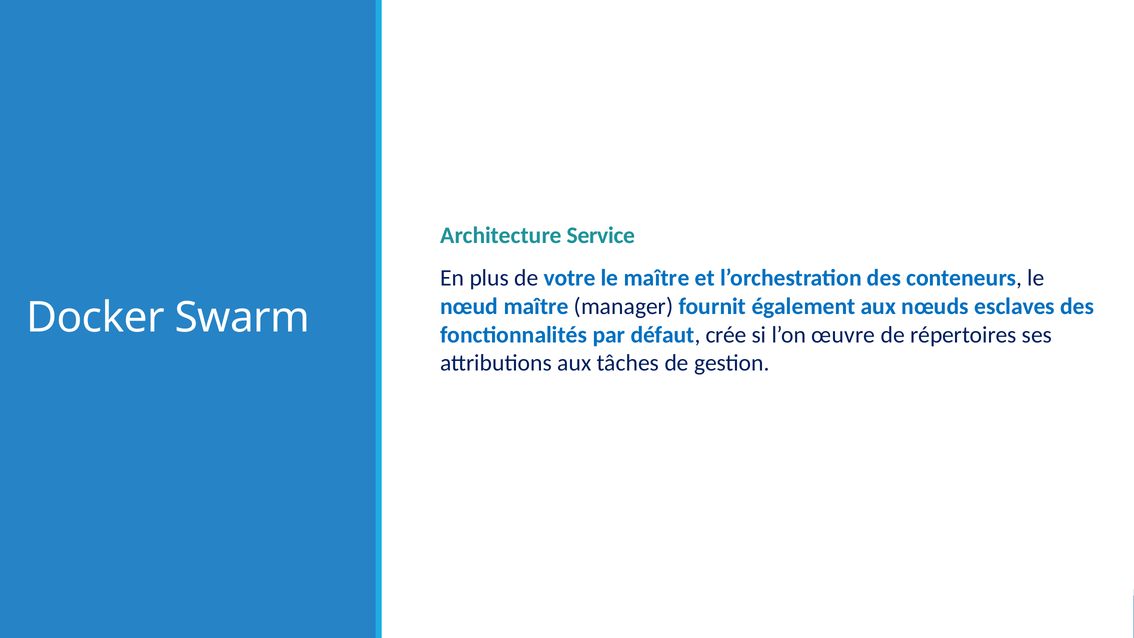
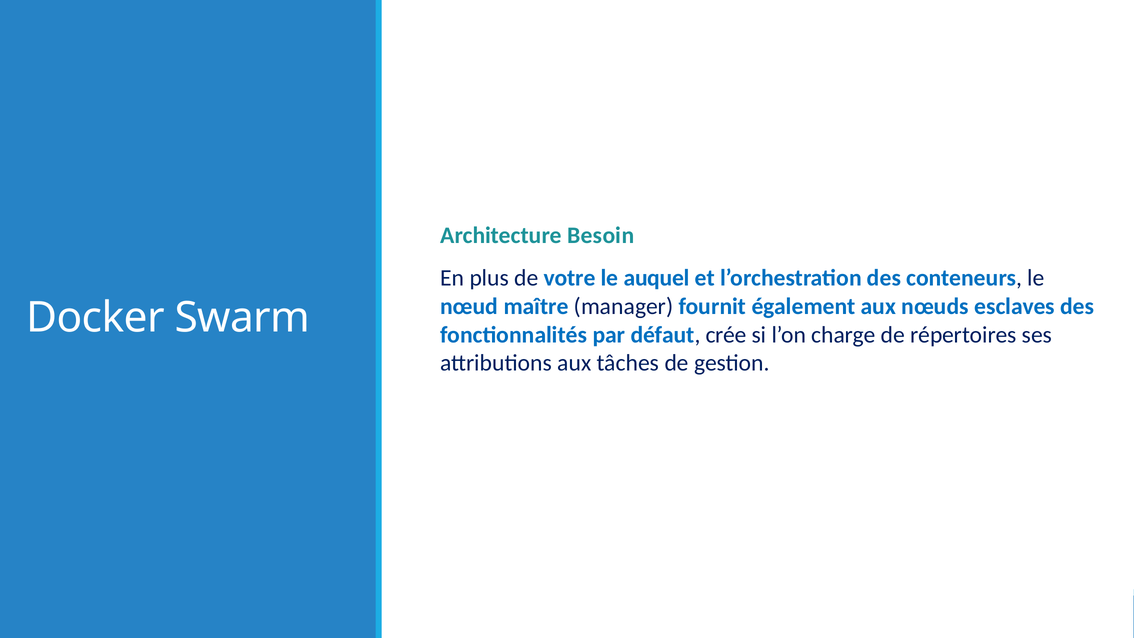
Service: Service -> Besoin
le maître: maître -> auquel
œuvre: œuvre -> charge
